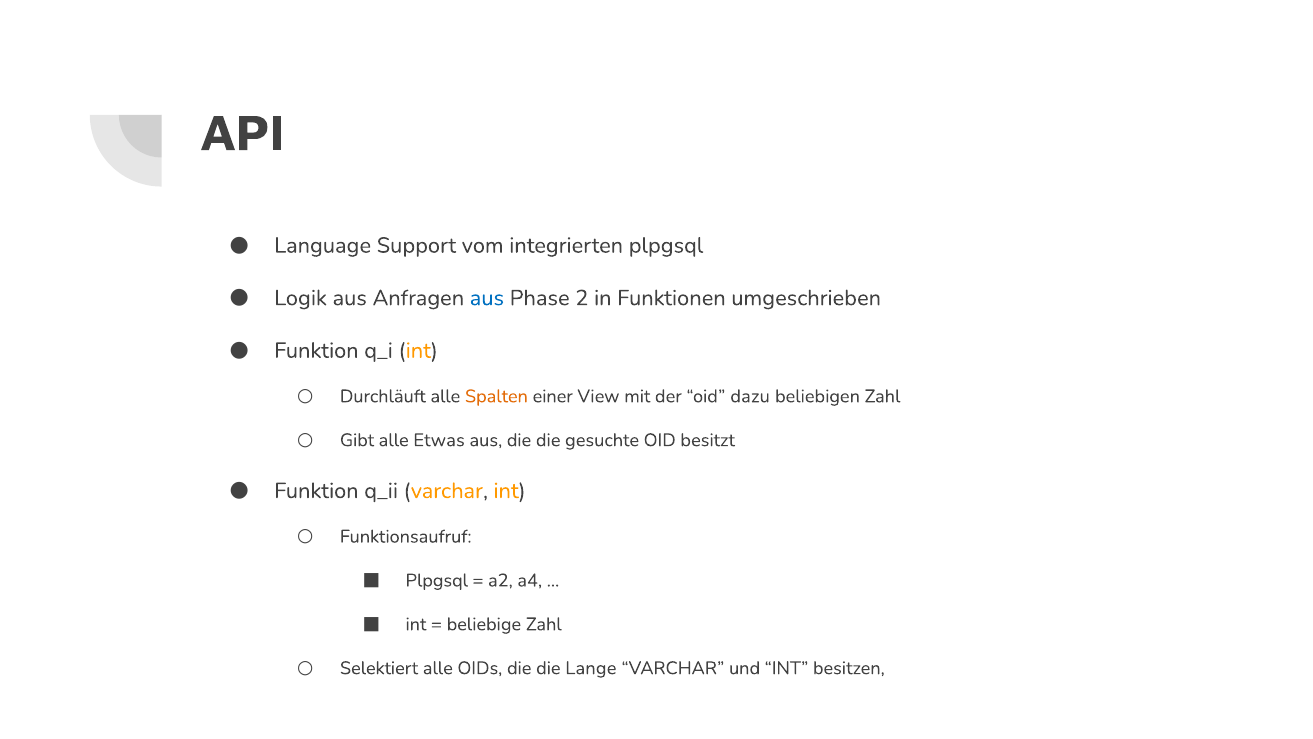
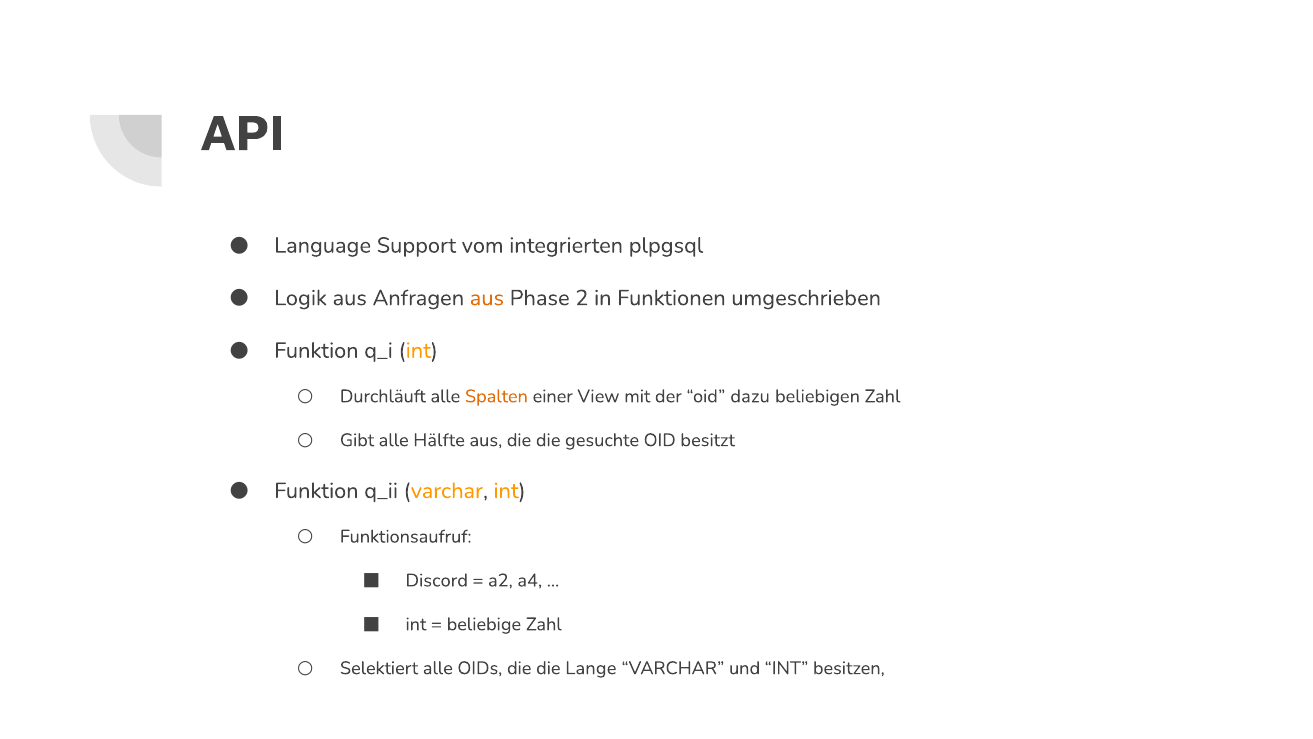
aus at (487, 298) colour: blue -> orange
Etwas: Etwas -> Hälfte
Plpgsql at (437, 580): Plpgsql -> Discord
